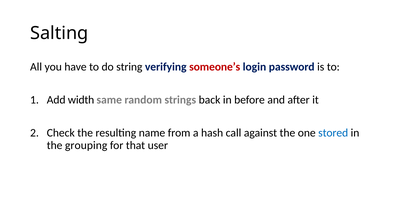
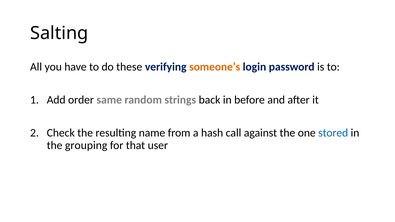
string: string -> these
someone’s colour: red -> orange
width: width -> order
